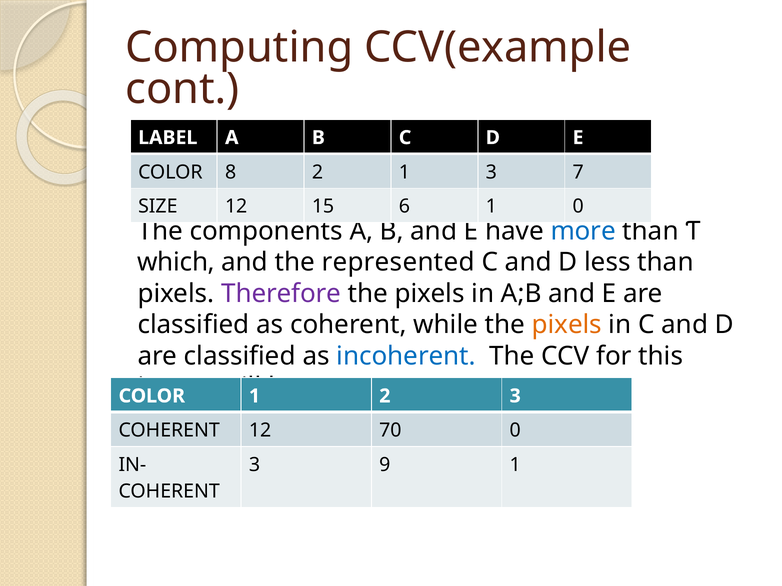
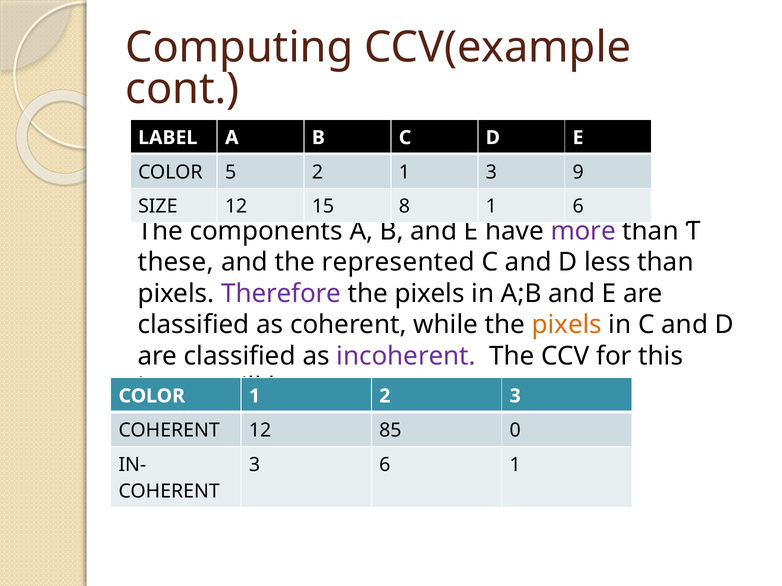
8: 8 -> 5
7: 7 -> 9
6: 6 -> 8
1 0: 0 -> 6
more colour: blue -> purple
which: which -> these
incoherent colour: blue -> purple
70: 70 -> 85
3 9: 9 -> 6
